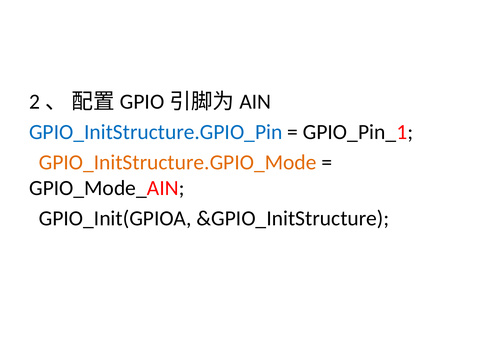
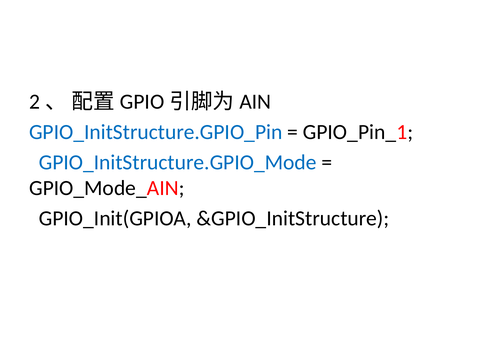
GPIO_InitStructure.GPIO_Mode colour: orange -> blue
